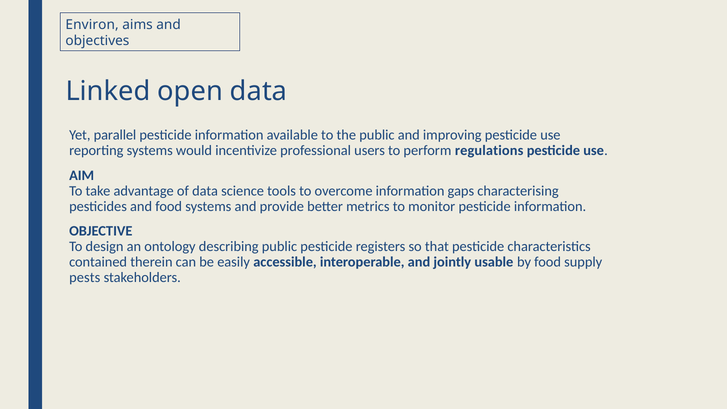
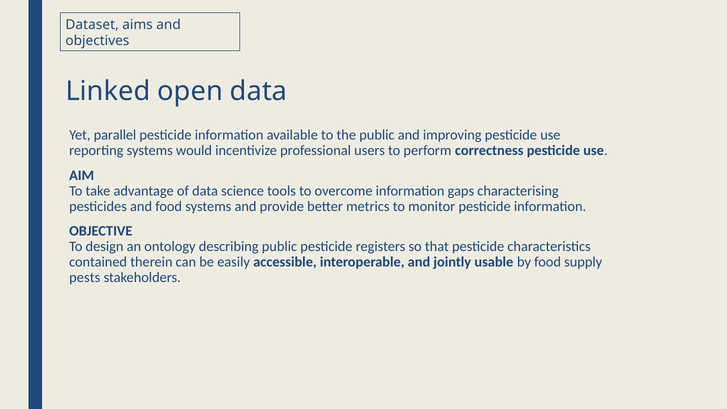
Environ: Environ -> Dataset
regulations: regulations -> correctness
